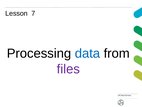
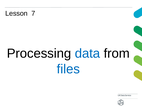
files colour: purple -> blue
